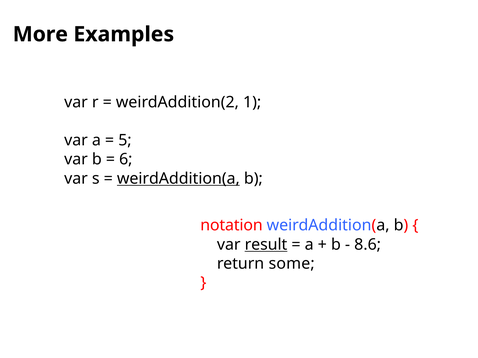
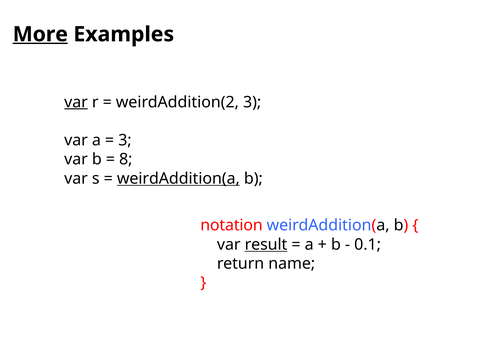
More underline: none -> present
var at (76, 102) underline: none -> present
weirdAddition(2 1: 1 -> 3
5 at (125, 140): 5 -> 3
6: 6 -> 8
8.6: 8.6 -> 0.1
some: some -> name
